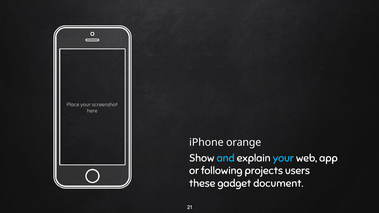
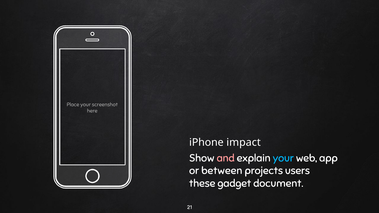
orange: orange -> impact
and colour: light blue -> pink
following: following -> between
